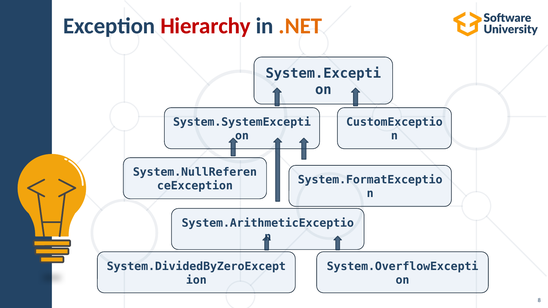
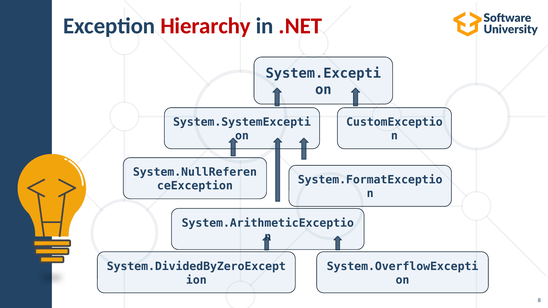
.NET colour: orange -> red
